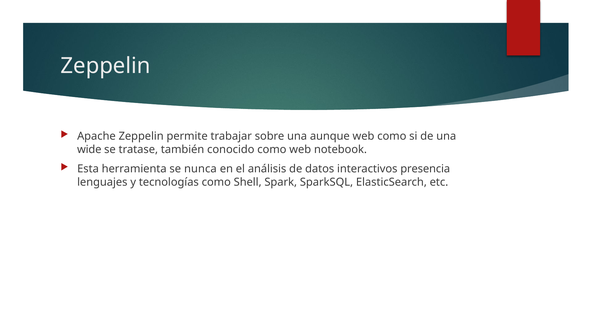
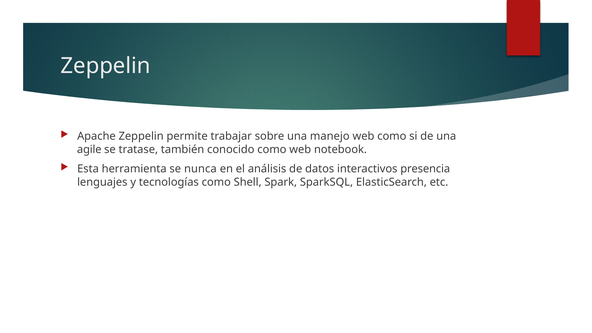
aunque: aunque -> manejo
wide: wide -> agile
